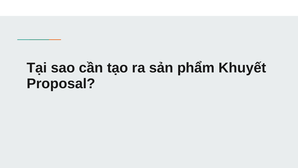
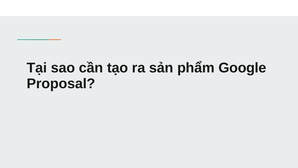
Khuyết: Khuyết -> Google
